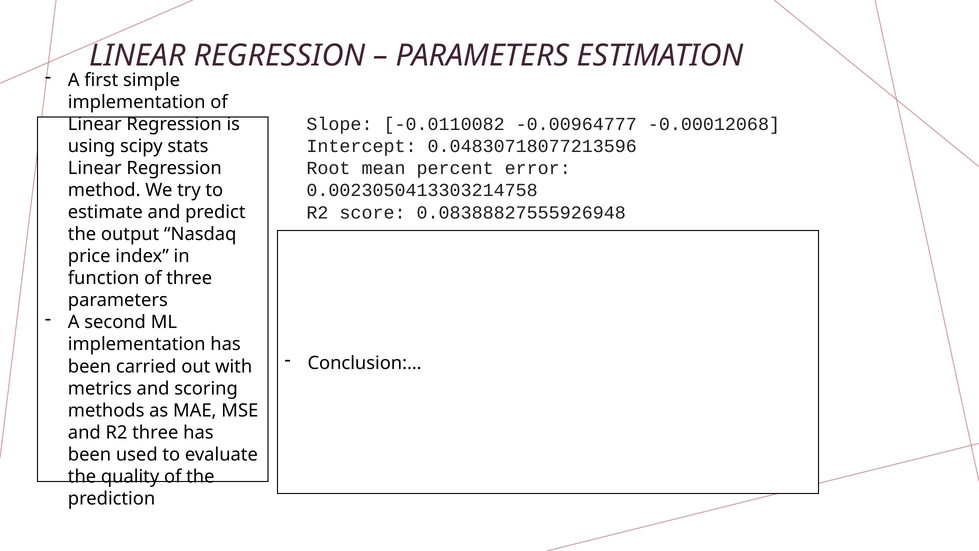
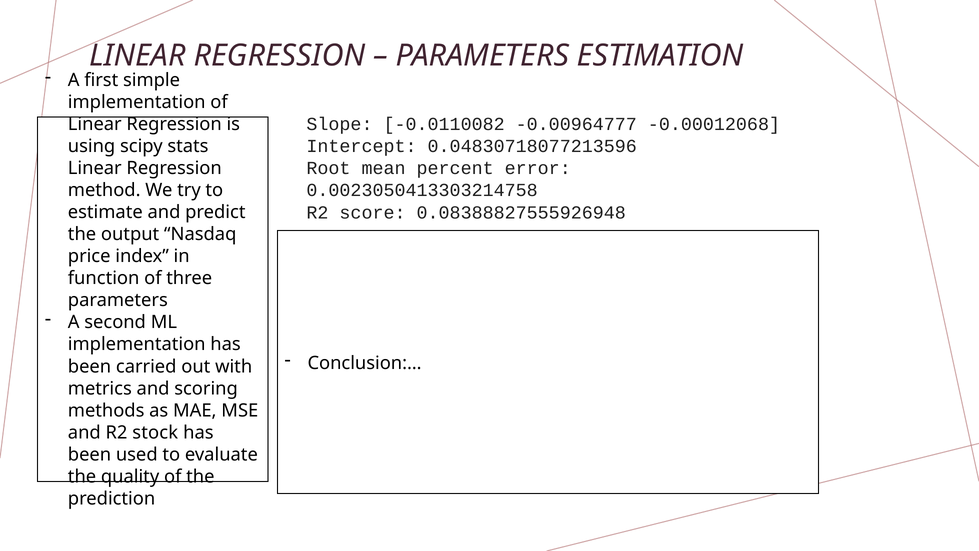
R2 three: three -> stock
